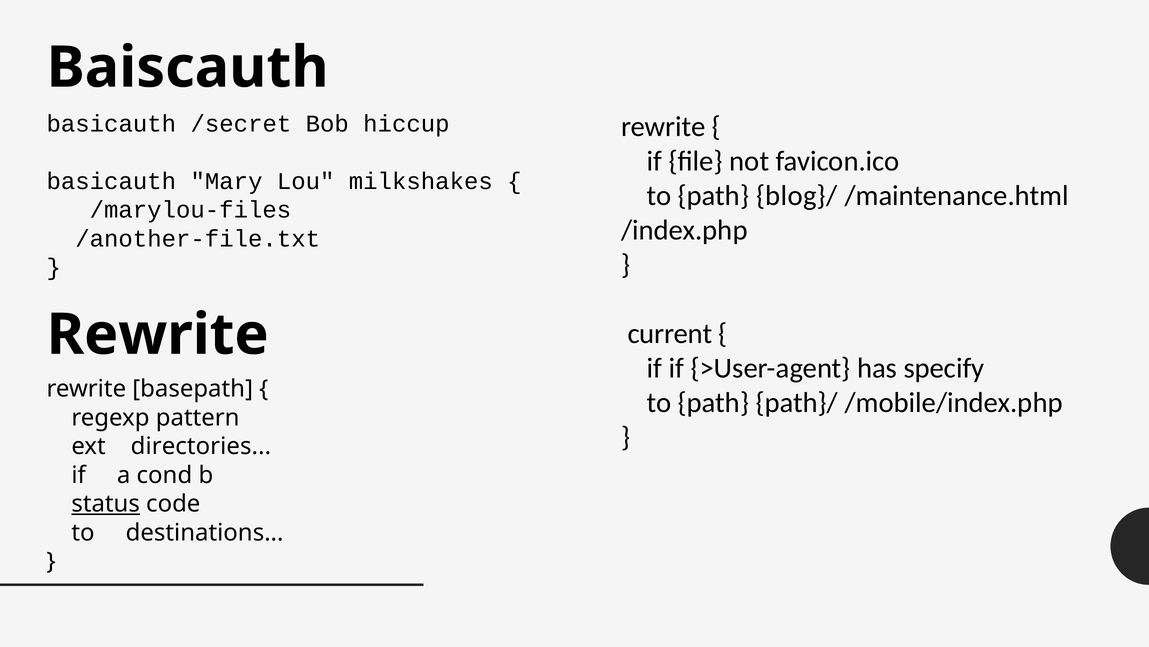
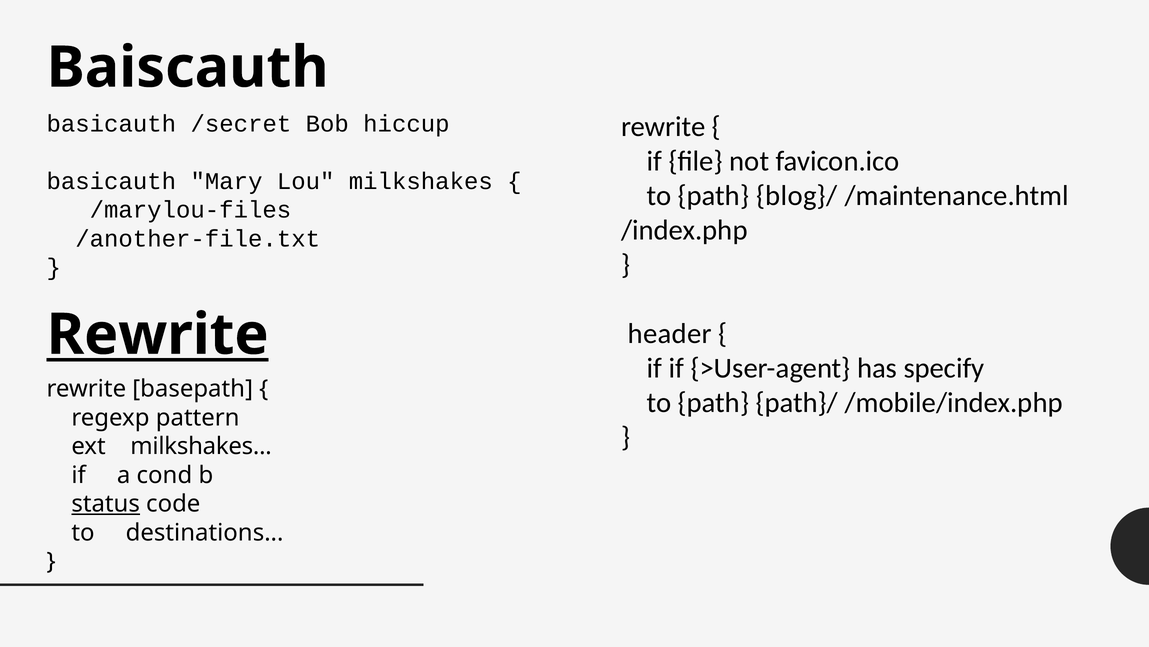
current: current -> header
Rewrite at (158, 334) underline: none -> present
ext directories: directories -> milkshakes
